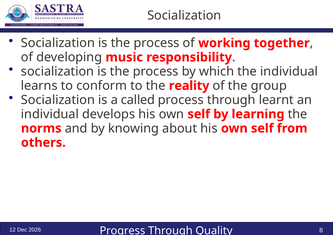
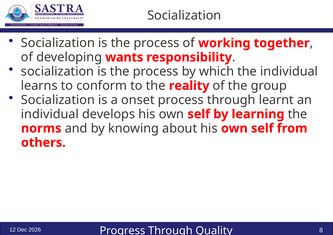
music: music -> wants
called: called -> onset
